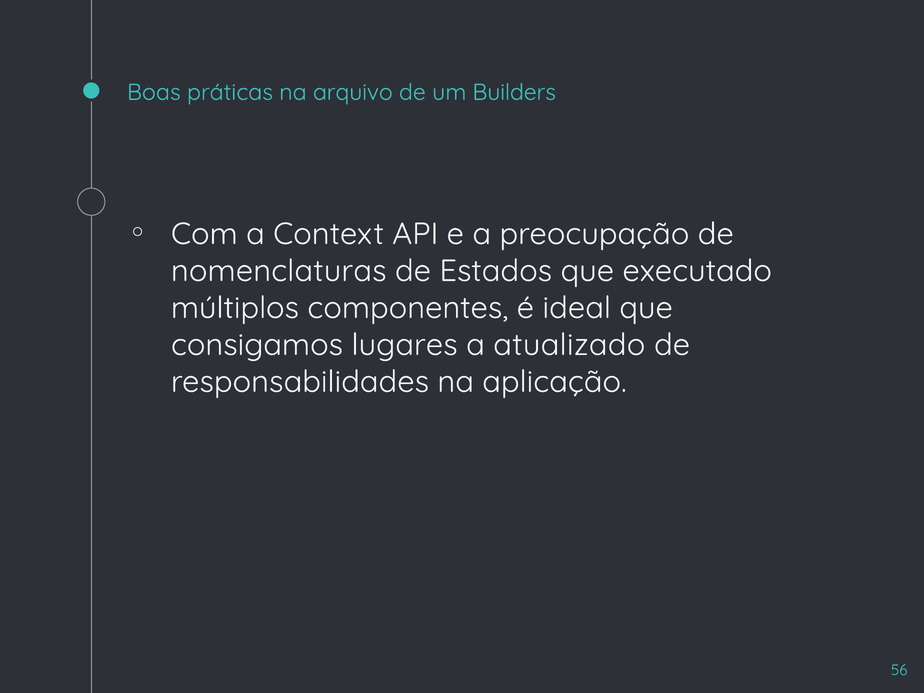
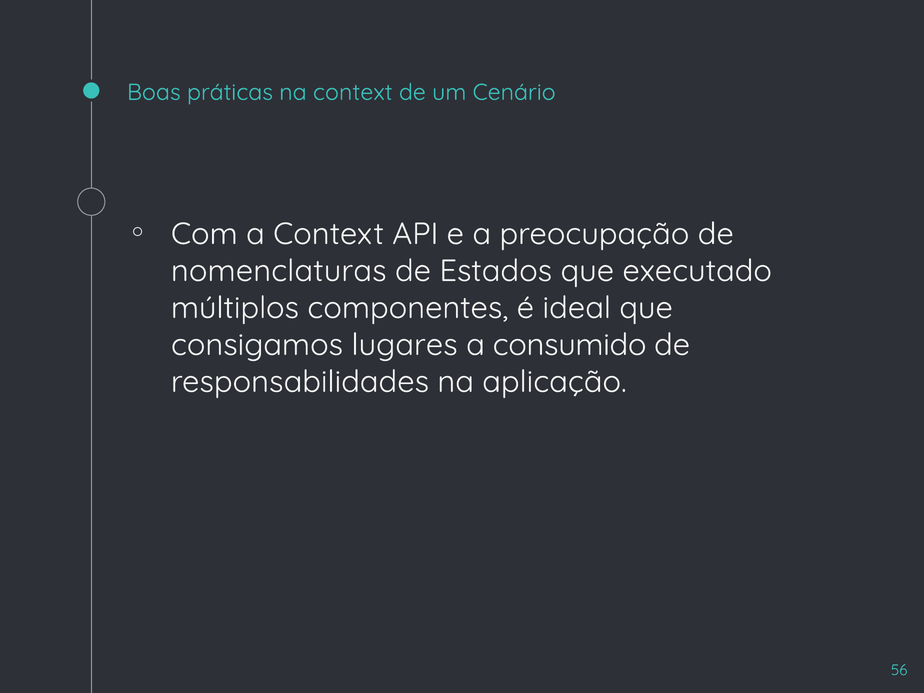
na arquivo: arquivo -> context
Builders: Builders -> Cenário
atualizado: atualizado -> consumido
